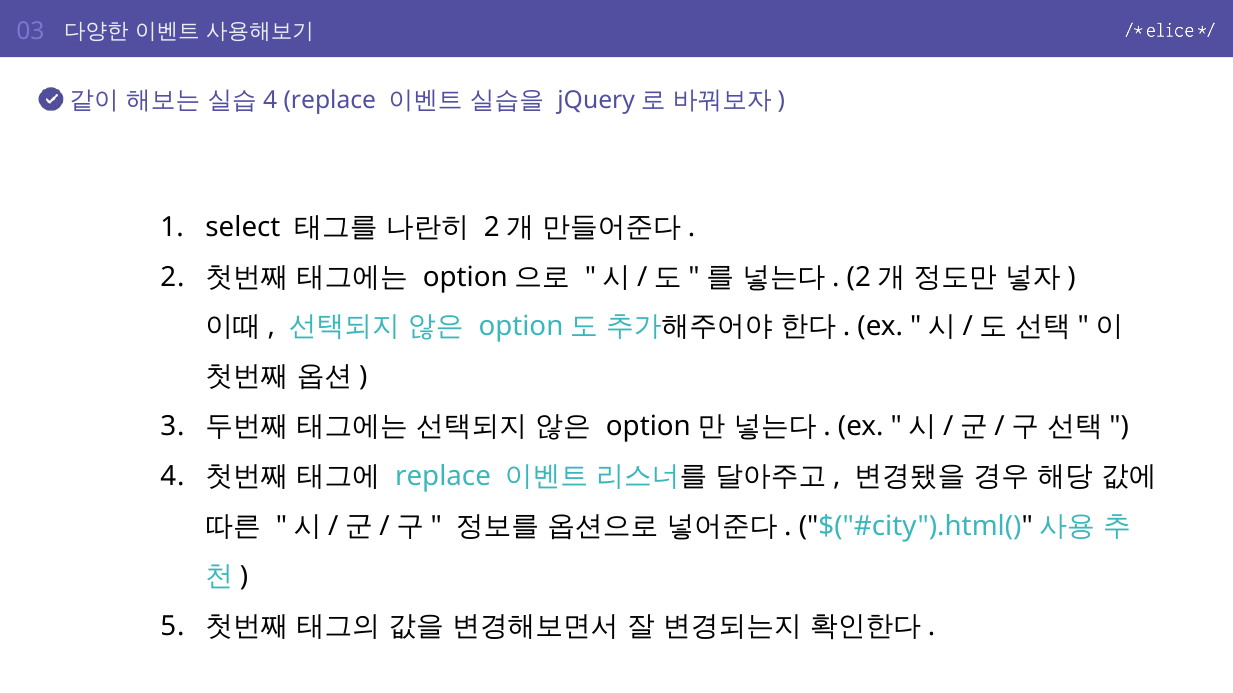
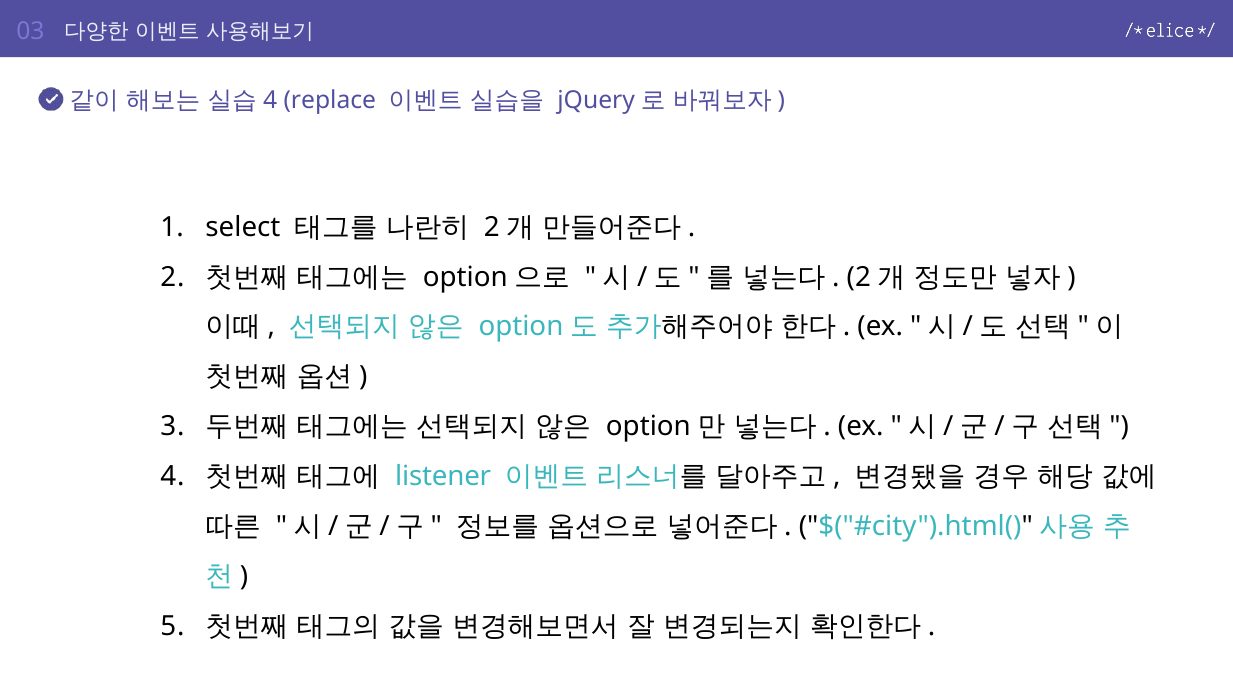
replace at (443, 477): replace -> listener
